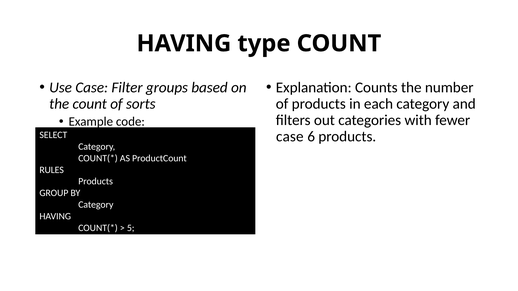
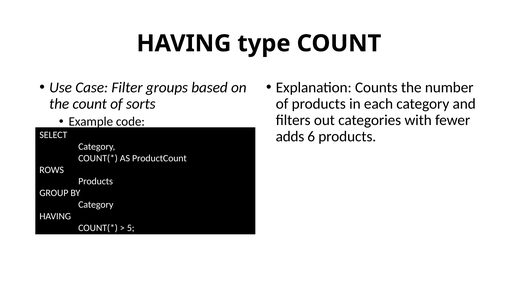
case at (290, 137): case -> adds
RULES: RULES -> ROWS
